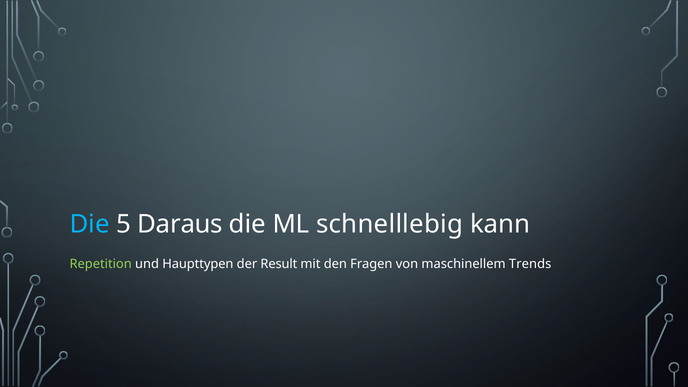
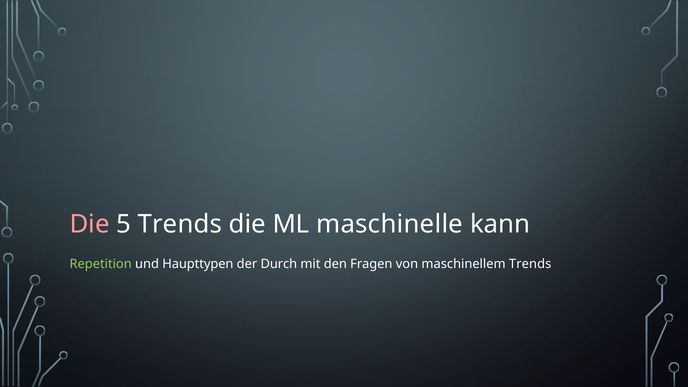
Die at (90, 224) colour: light blue -> pink
5 Daraus: Daraus -> Trends
schnelllebig: schnelllebig -> maschinelle
Result: Result -> Durch
